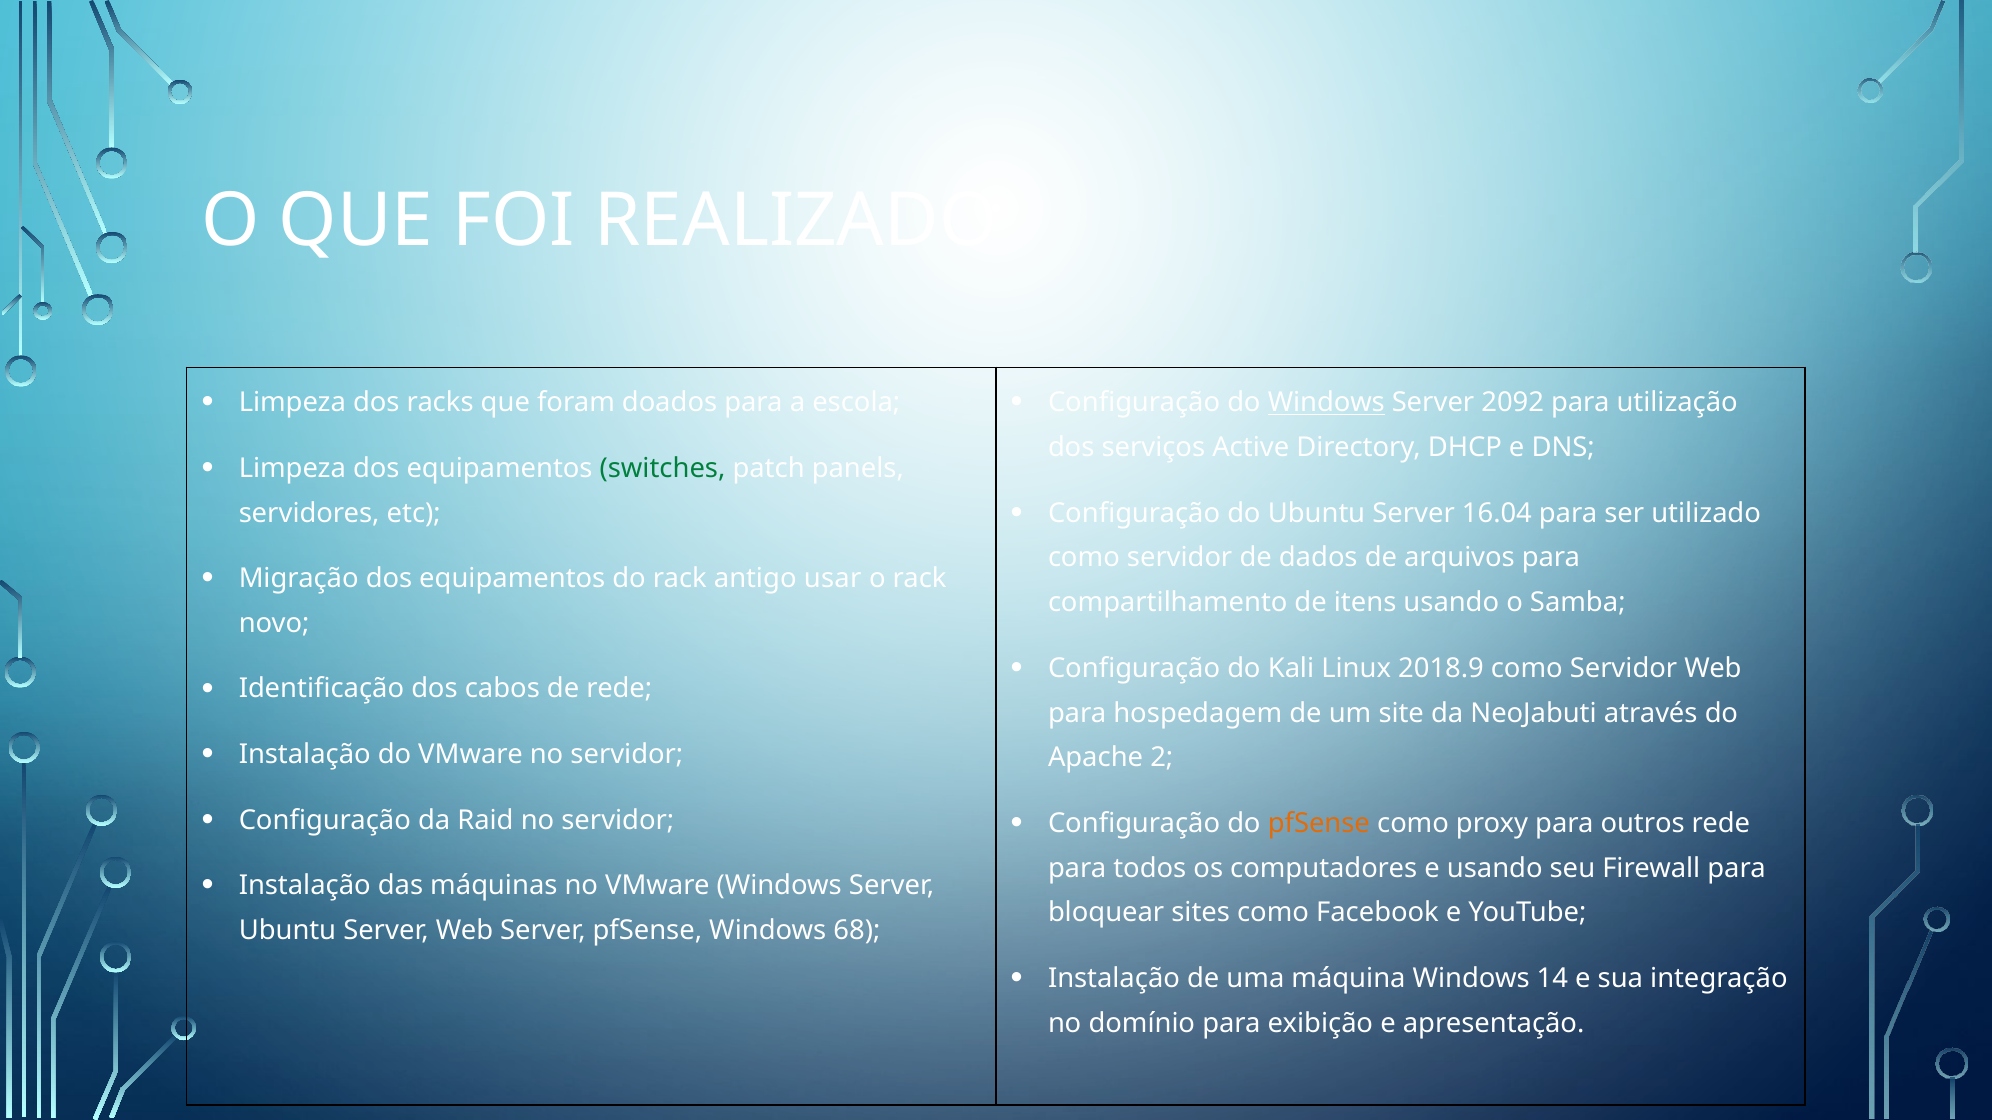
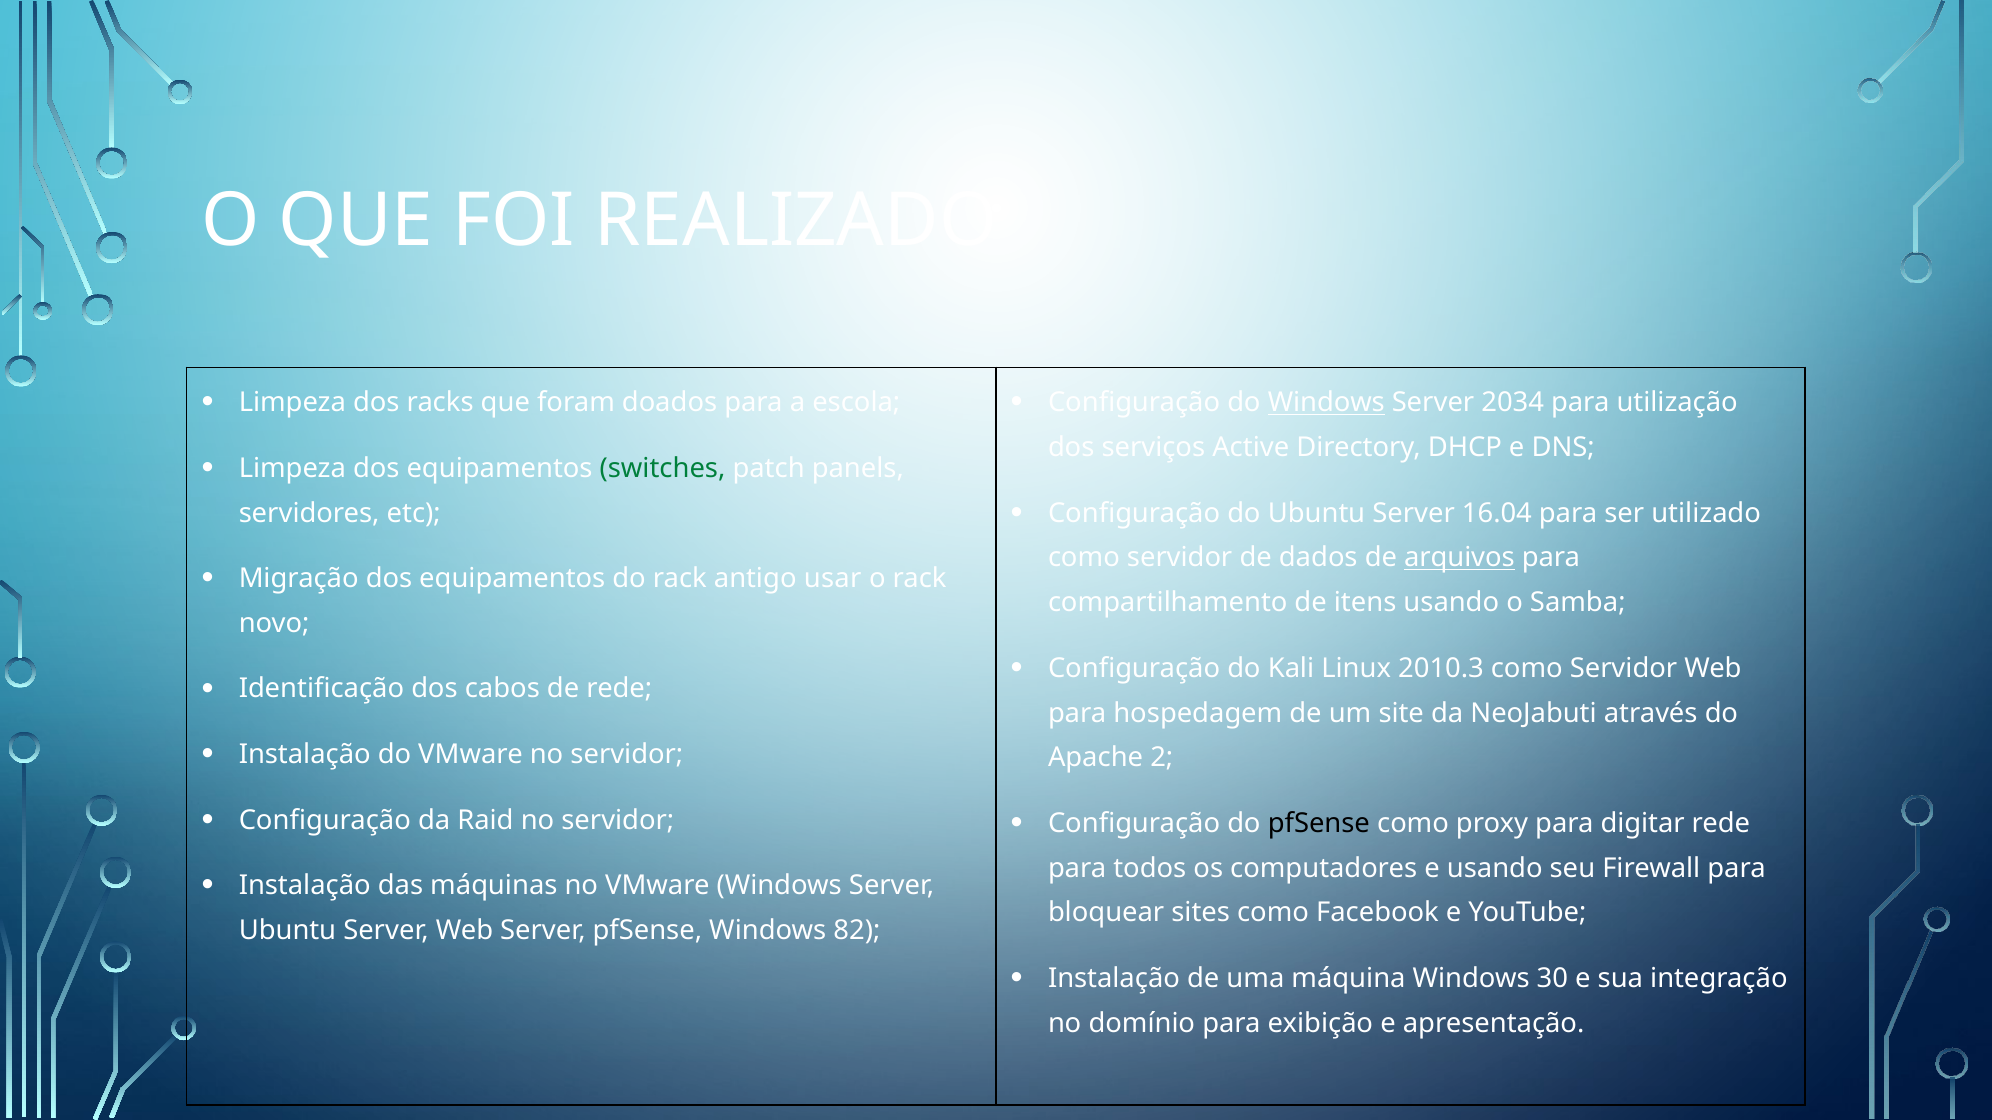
2092: 2092 -> 2034
arquivos underline: none -> present
2018.9: 2018.9 -> 2010.3
pfSense at (1319, 824) colour: orange -> black
outros: outros -> digitar
68: 68 -> 82
14: 14 -> 30
